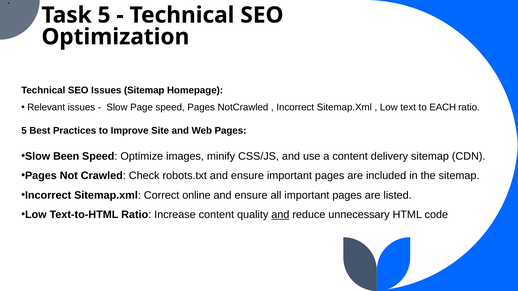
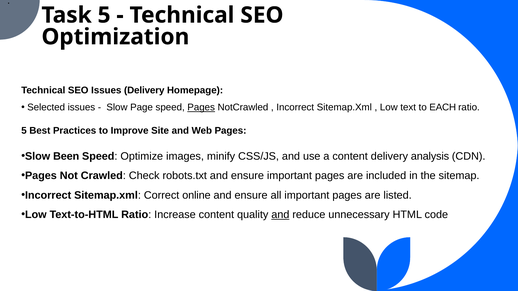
Issues Sitemap: Sitemap -> Delivery
Relevant: Relevant -> Selected
Pages at (201, 108) underline: none -> present
delivery sitemap: sitemap -> analysis
